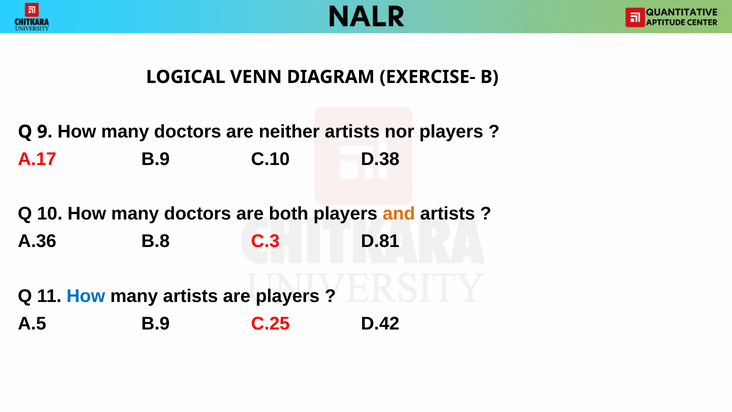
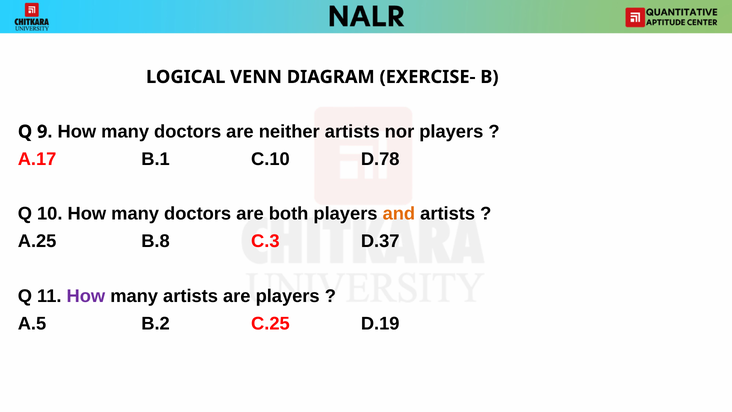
A.17 B.9: B.9 -> B.1
D.38: D.38 -> D.78
A.36: A.36 -> A.25
D.81: D.81 -> D.37
How at (86, 296) colour: blue -> purple
A.5 B.9: B.9 -> B.2
D.42: D.42 -> D.19
